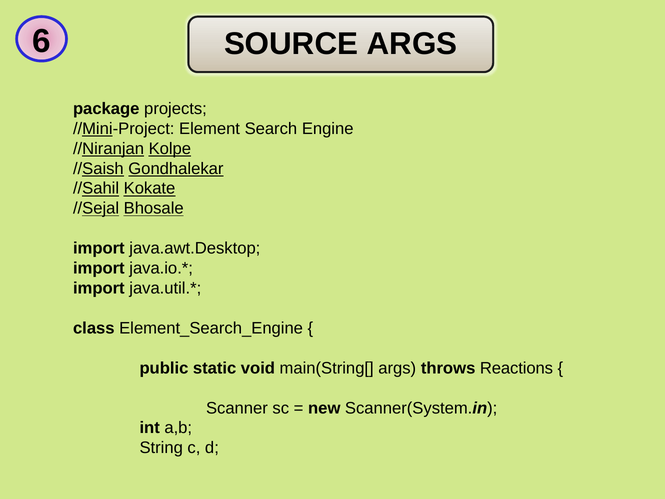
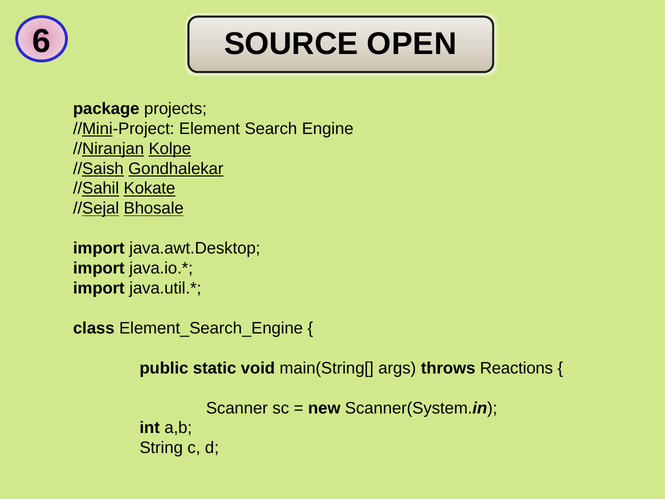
SOURCE ARGS: ARGS -> OPEN
